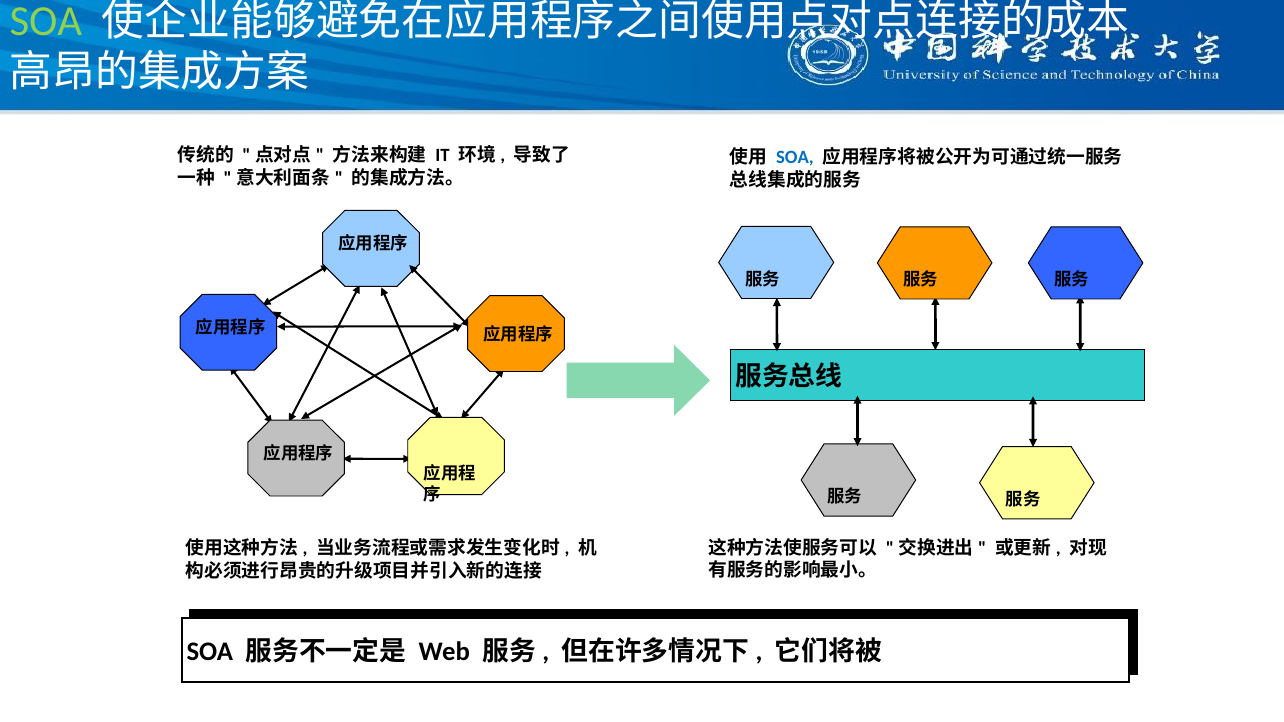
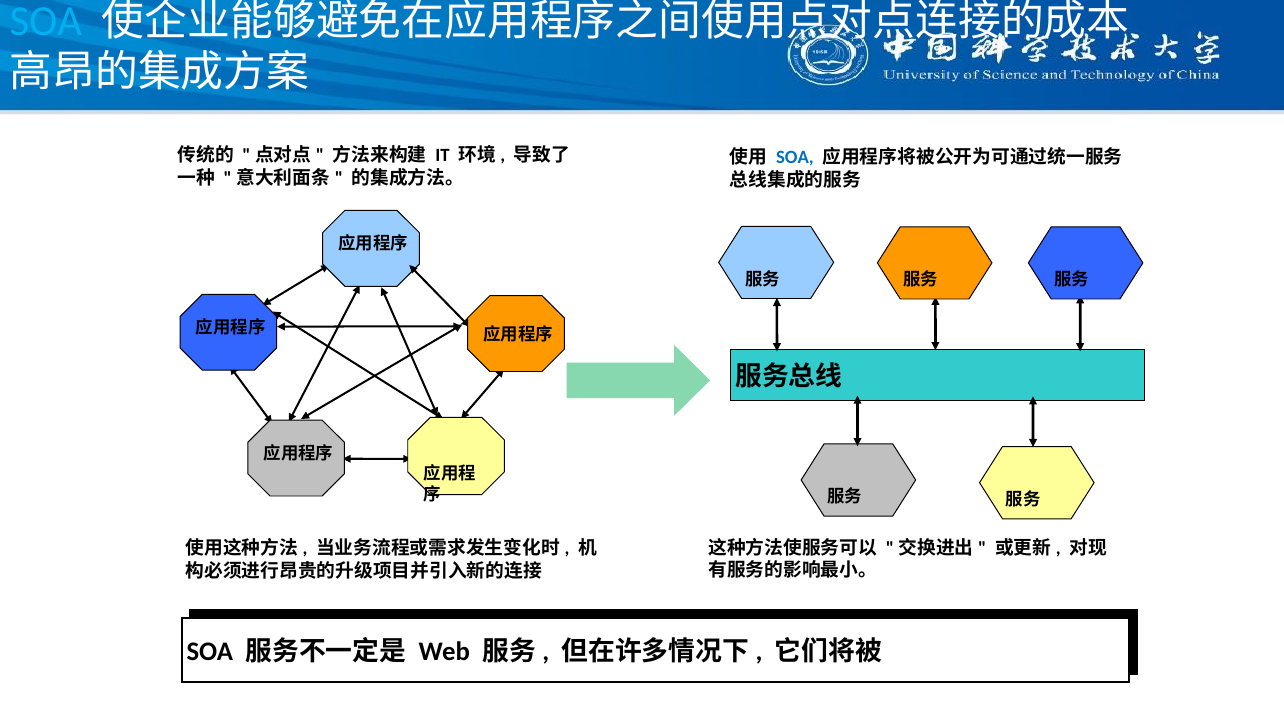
SOA at (46, 21) colour: light green -> light blue
